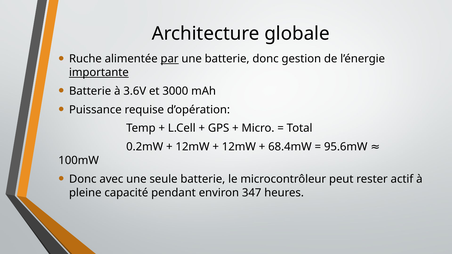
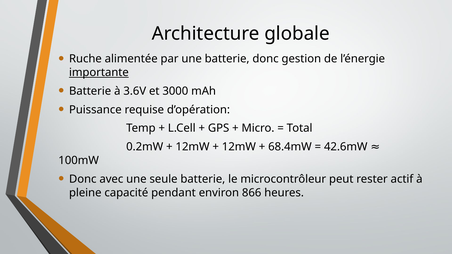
par underline: present -> none
95.6mW: 95.6mW -> 42.6mW
347: 347 -> 866
